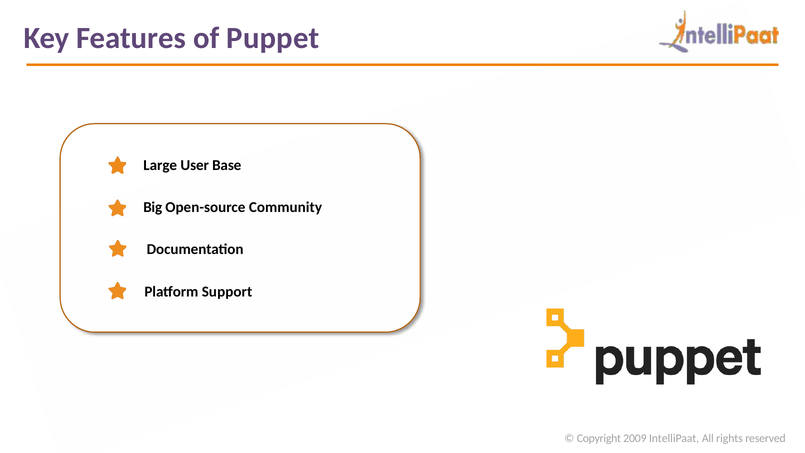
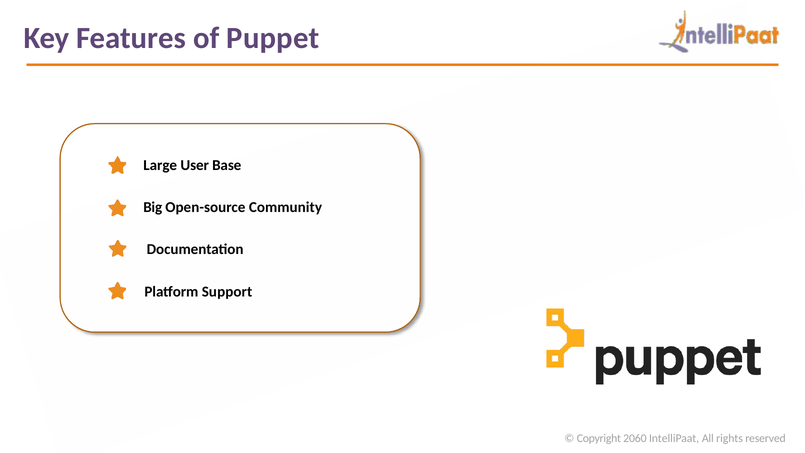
2009: 2009 -> 2060
